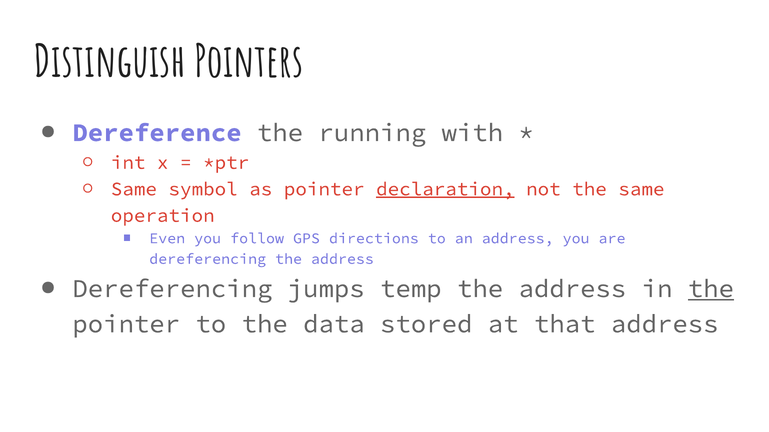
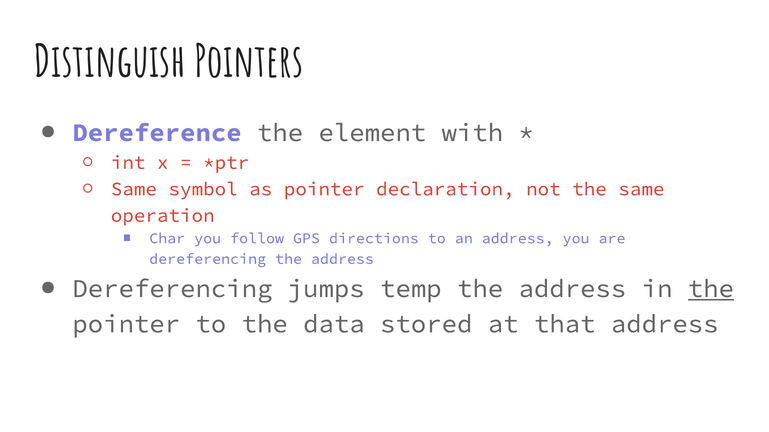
running: running -> element
declaration underline: present -> none
Even: Even -> Char
